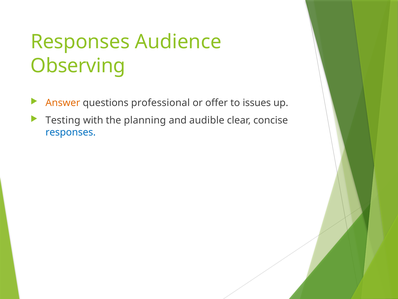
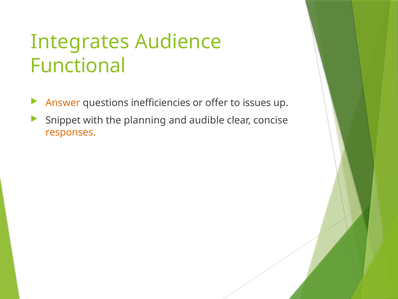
Responses at (80, 42): Responses -> Integrates
Observing: Observing -> Functional
professional: professional -> inefficiencies
Testing: Testing -> Snippet
responses at (71, 132) colour: blue -> orange
